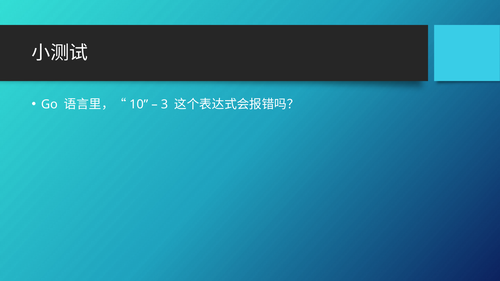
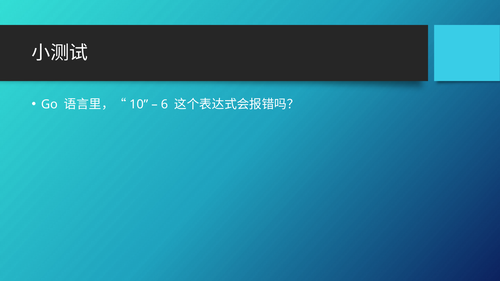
3: 3 -> 6
